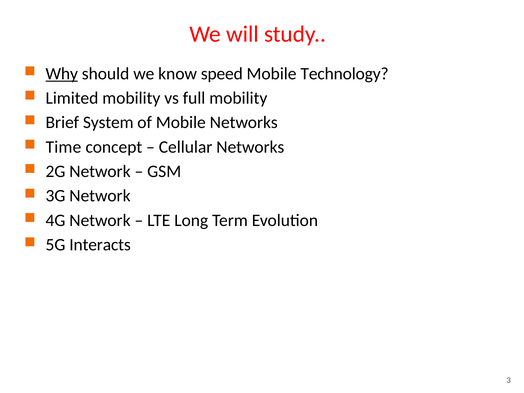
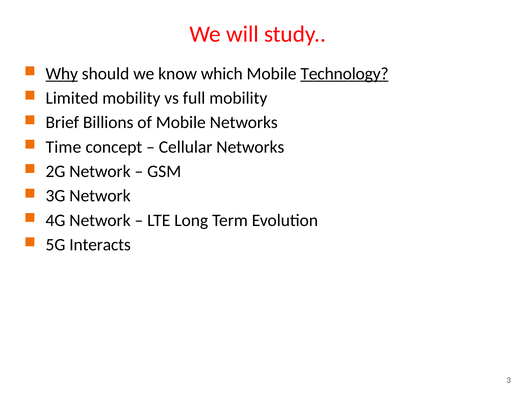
speed: speed -> which
Technology underline: none -> present
System: System -> Billions
